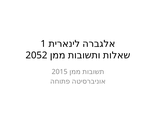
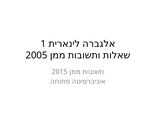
2052: 2052 -> 2005
